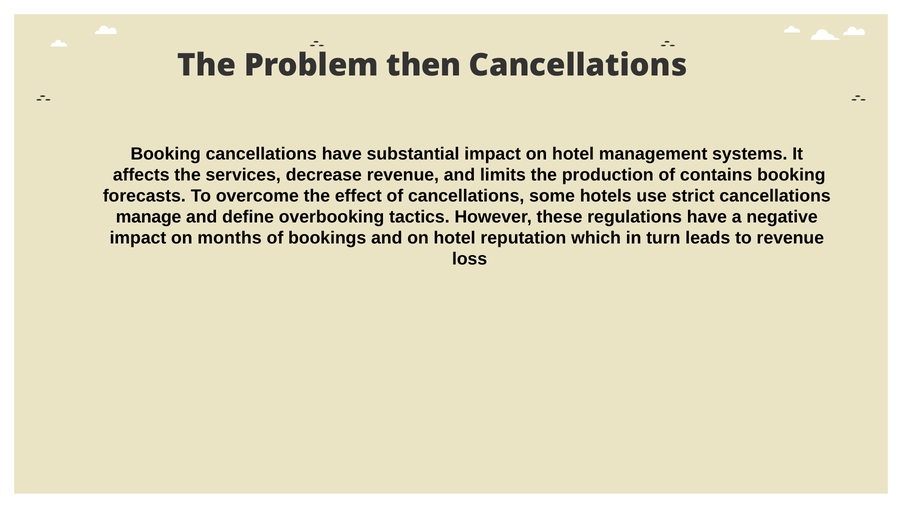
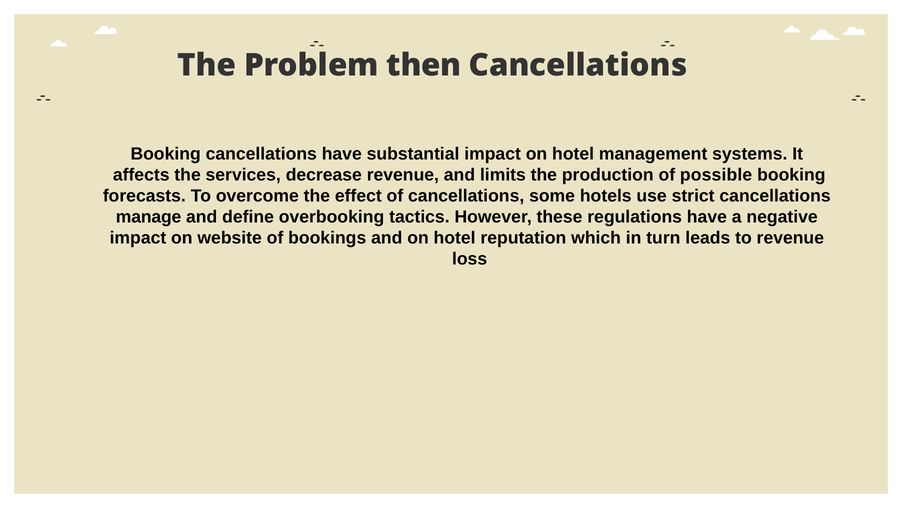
contains: contains -> possible
months: months -> website
